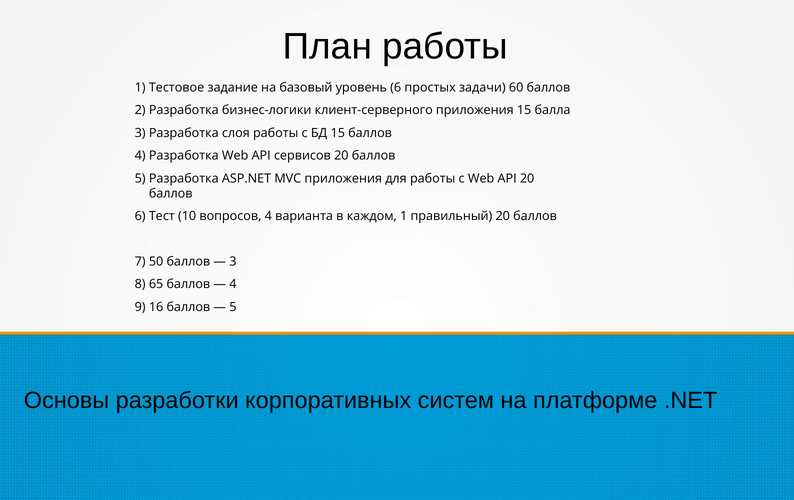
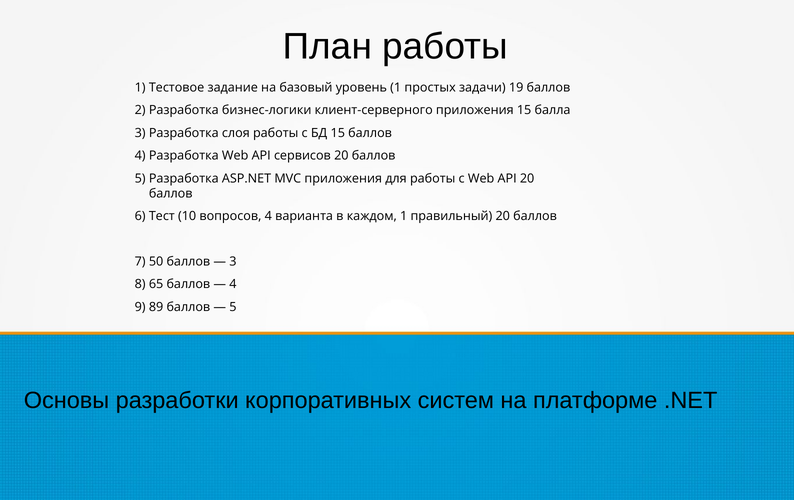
уровень 6: 6 -> 1
60: 60 -> 19
16: 16 -> 89
